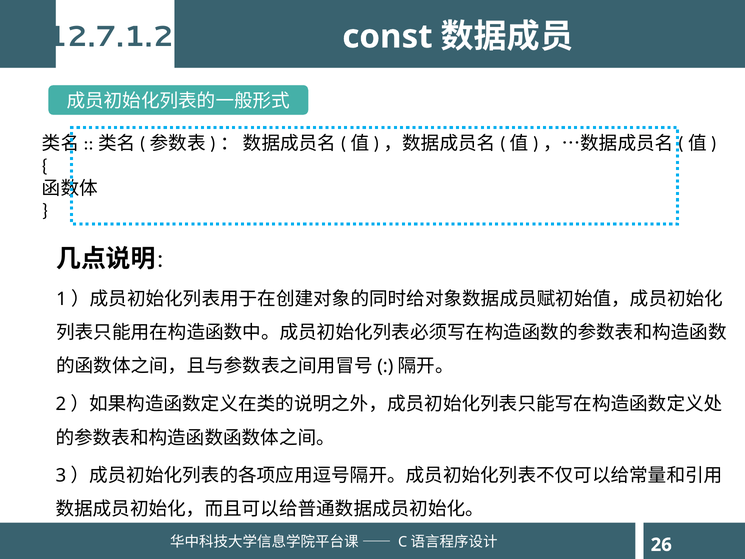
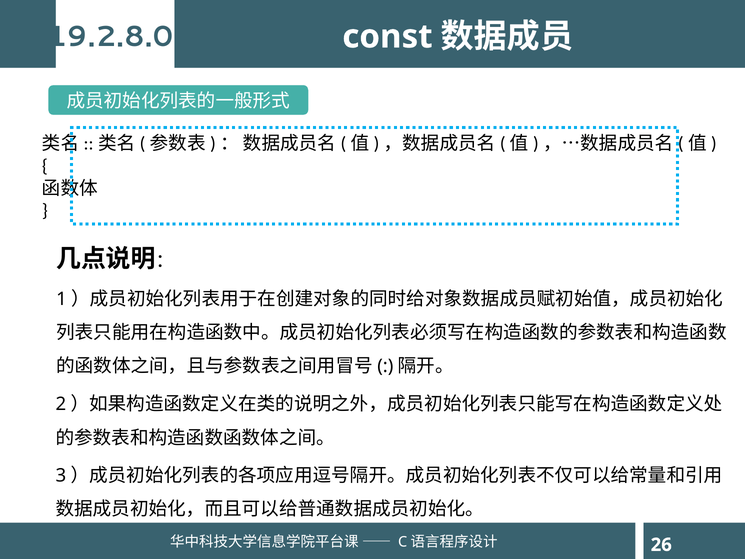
12.7.1.2: 12.7.1.2 -> 19.2.8.0
